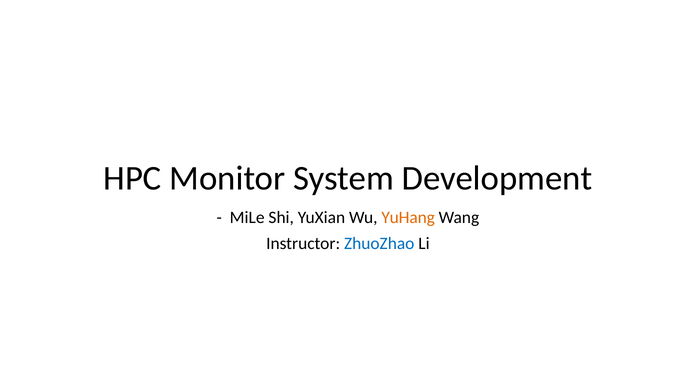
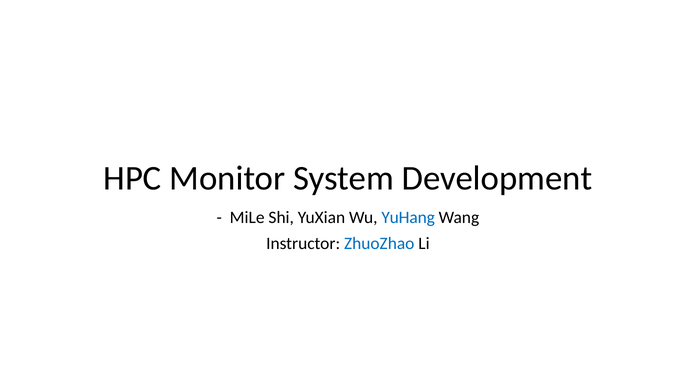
YuHang colour: orange -> blue
